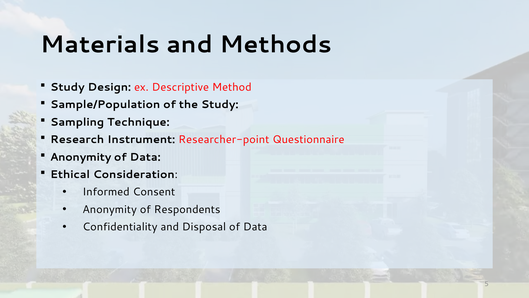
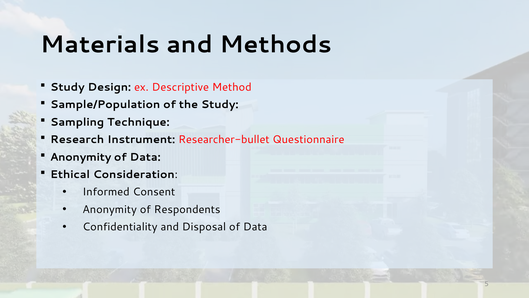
Researcher-point: Researcher-point -> Researcher-bullet
